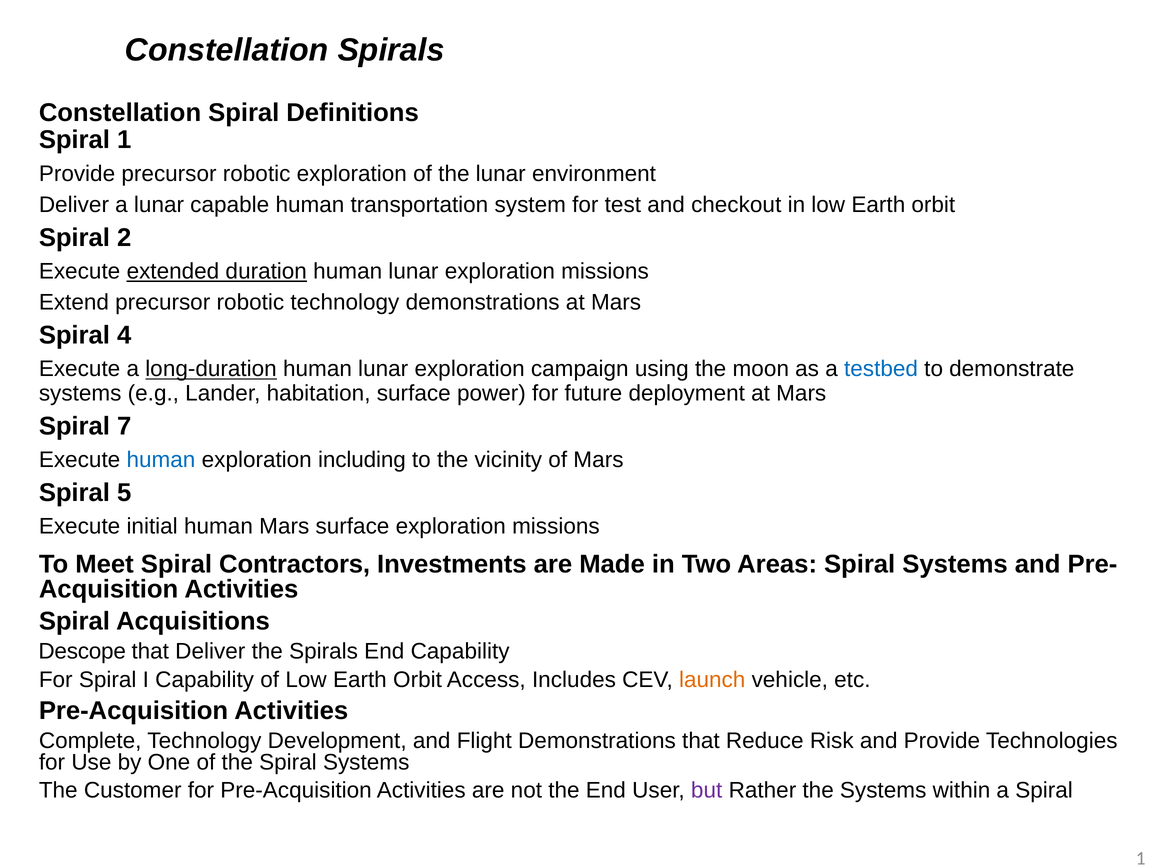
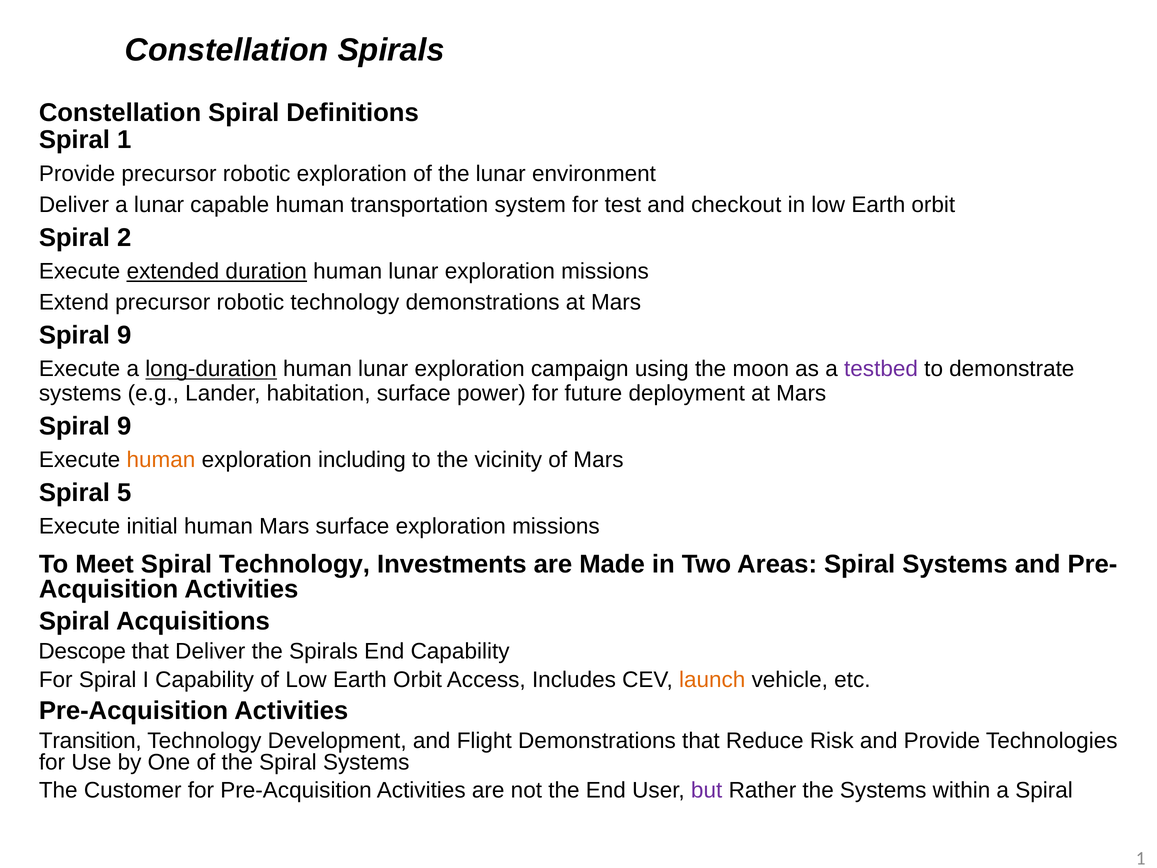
4 at (124, 335): 4 -> 9
testbed colour: blue -> purple
7 at (124, 426): 7 -> 9
human at (161, 460) colour: blue -> orange
Spiral Contractors: Contractors -> Technology
Complete: Complete -> Transition
